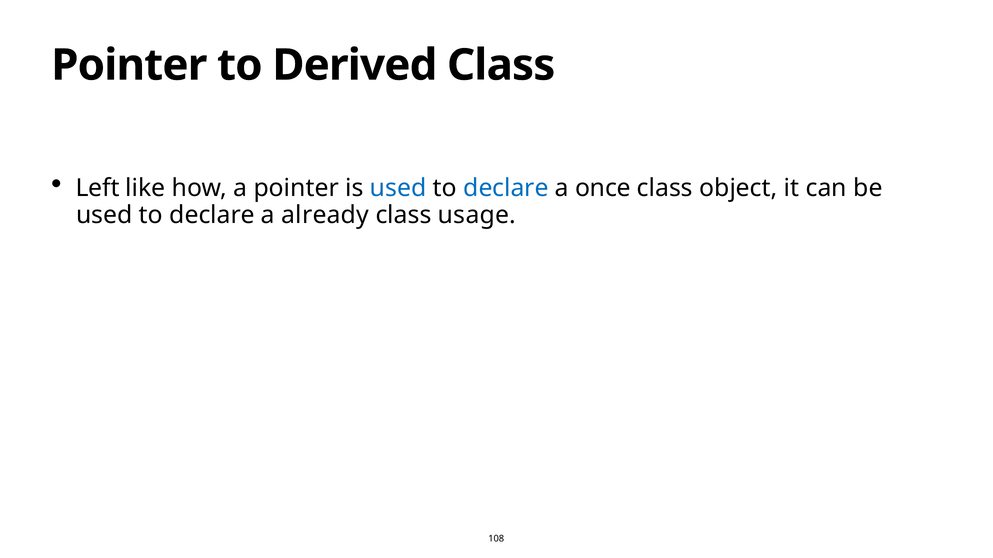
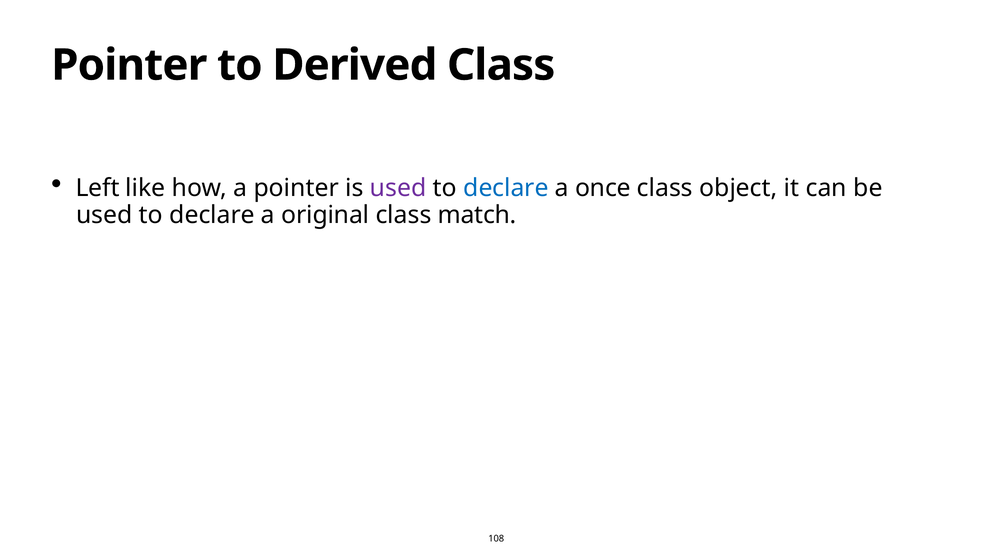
used at (398, 188) colour: blue -> purple
already: already -> original
usage: usage -> match
